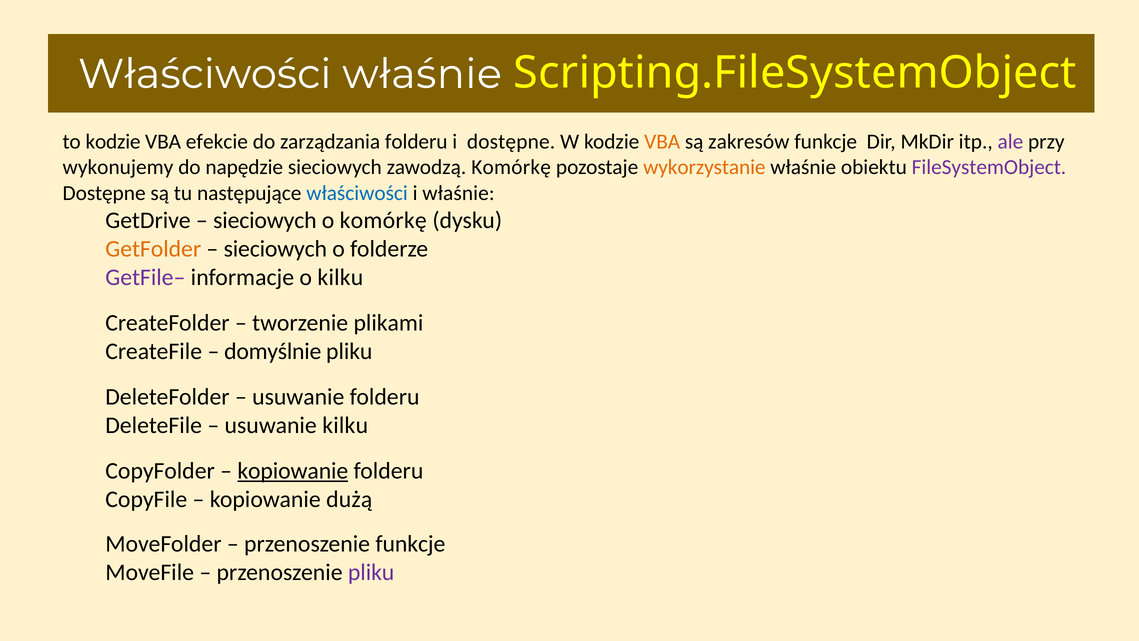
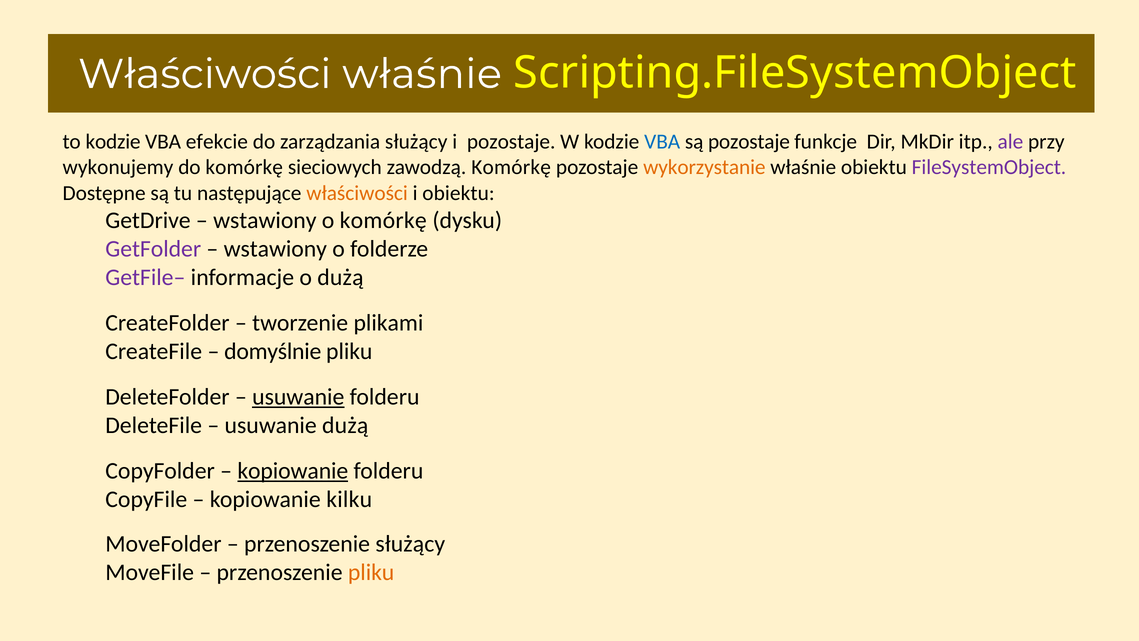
zarządzania folderu: folderu -> służący
i dostępne: dostępne -> pozostaje
VBA at (662, 142) colour: orange -> blue
są zakresów: zakresów -> pozostaje
do napędzie: napędzie -> komórkę
właściwości at (357, 193) colour: blue -> orange
i właśnie: właśnie -> obiektu
sieciowych at (265, 220): sieciowych -> wstawiony
GetFolder colour: orange -> purple
sieciowych at (275, 249): sieciowych -> wstawiony
o kilku: kilku -> dużą
usuwanie at (298, 397) underline: none -> present
usuwanie kilku: kilku -> dużą
dużą: dużą -> kilku
przenoszenie funkcje: funkcje -> służący
pliku at (371, 572) colour: purple -> orange
